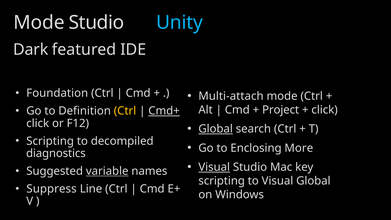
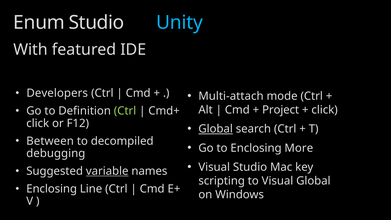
Mode at (39, 22): Mode -> Enum
Dark: Dark -> With
Foundation: Foundation -> Developers
Ctrl at (125, 111) colour: yellow -> light green
Cmd+ underline: present -> none
Scripting at (50, 141): Scripting -> Between
diagnostics: diagnostics -> debugging
Visual at (214, 167) underline: present -> none
Suppress at (52, 189): Suppress -> Enclosing
